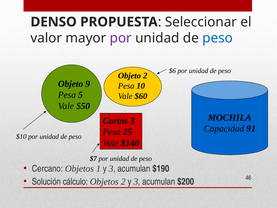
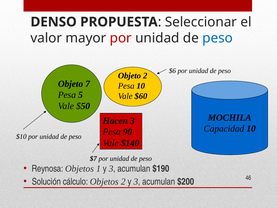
por at (121, 38) colour: purple -> red
9: 9 -> 7
Cortos: Cortos -> Hacen
Capacidad 91: 91 -> 10
25: 25 -> 90
Cercano: Cercano -> Reynosa
